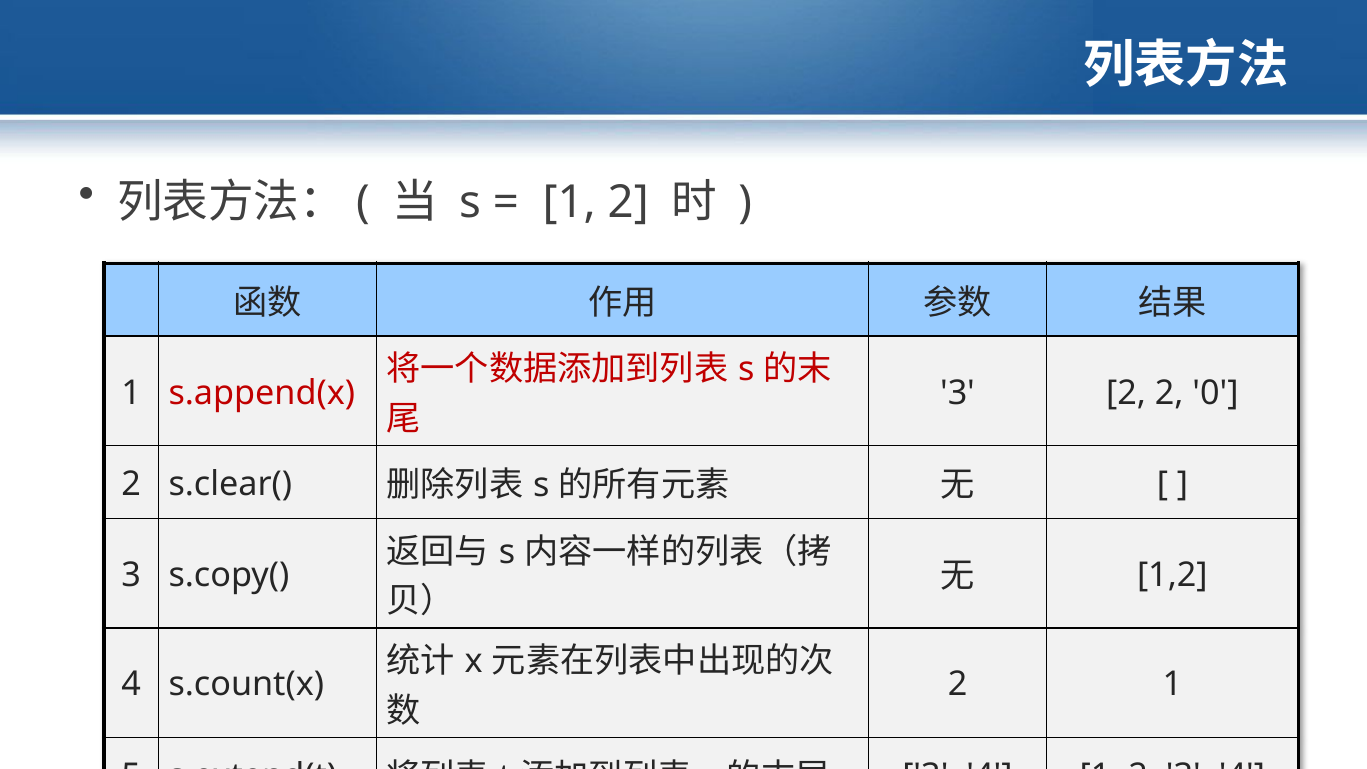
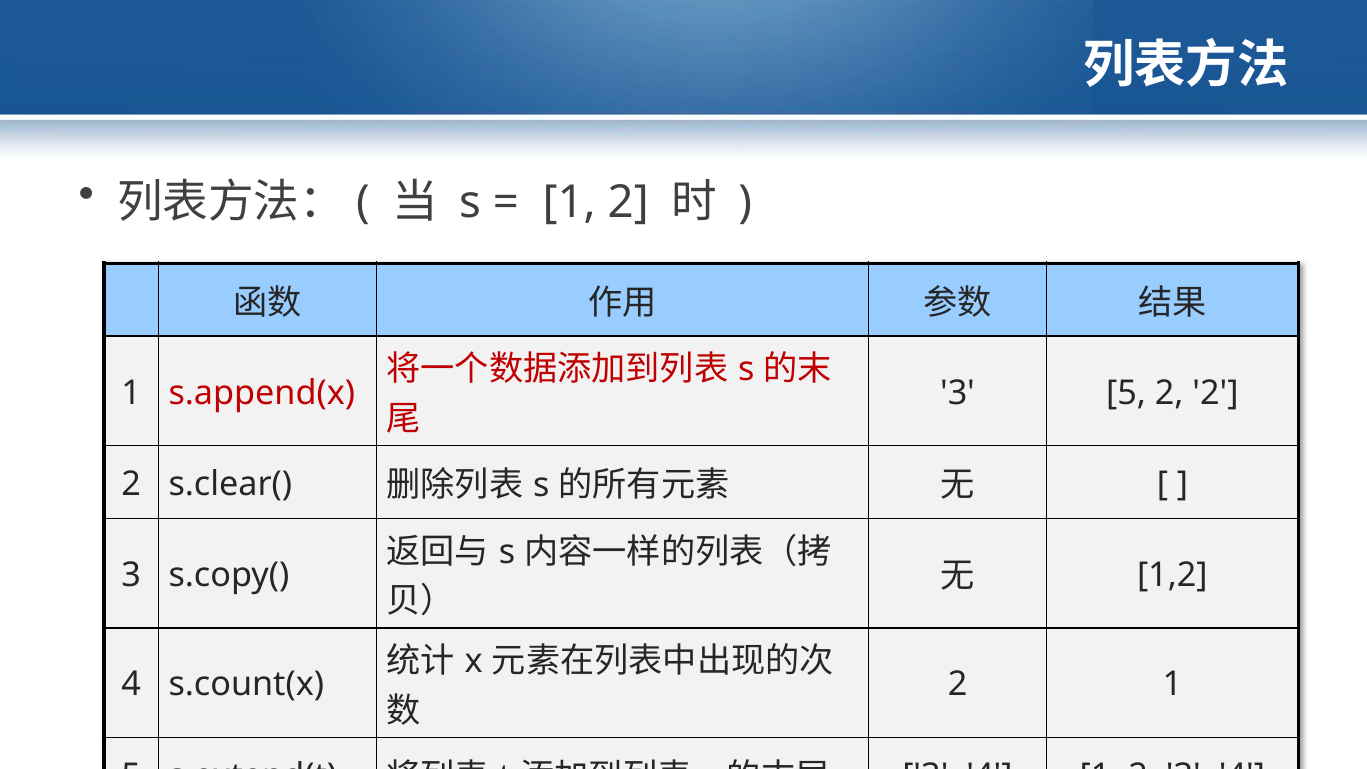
3 2: 2 -> 5
0 at (1216, 393): 0 -> 2
